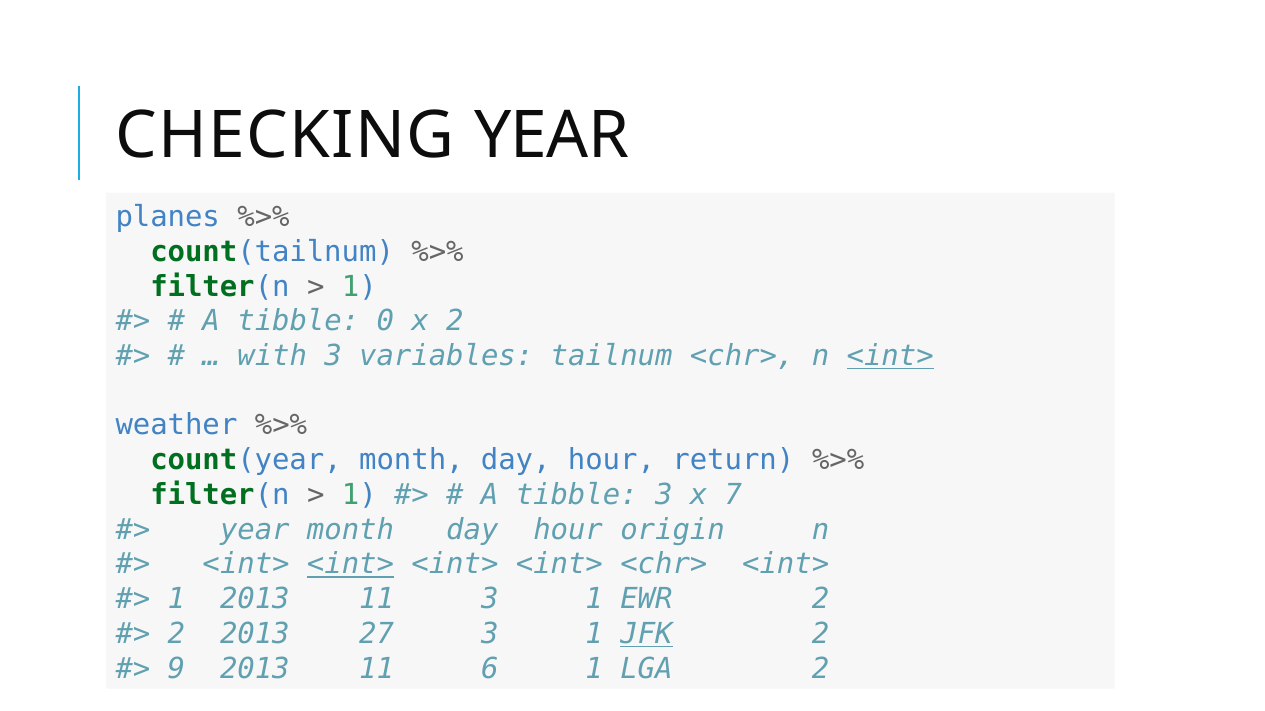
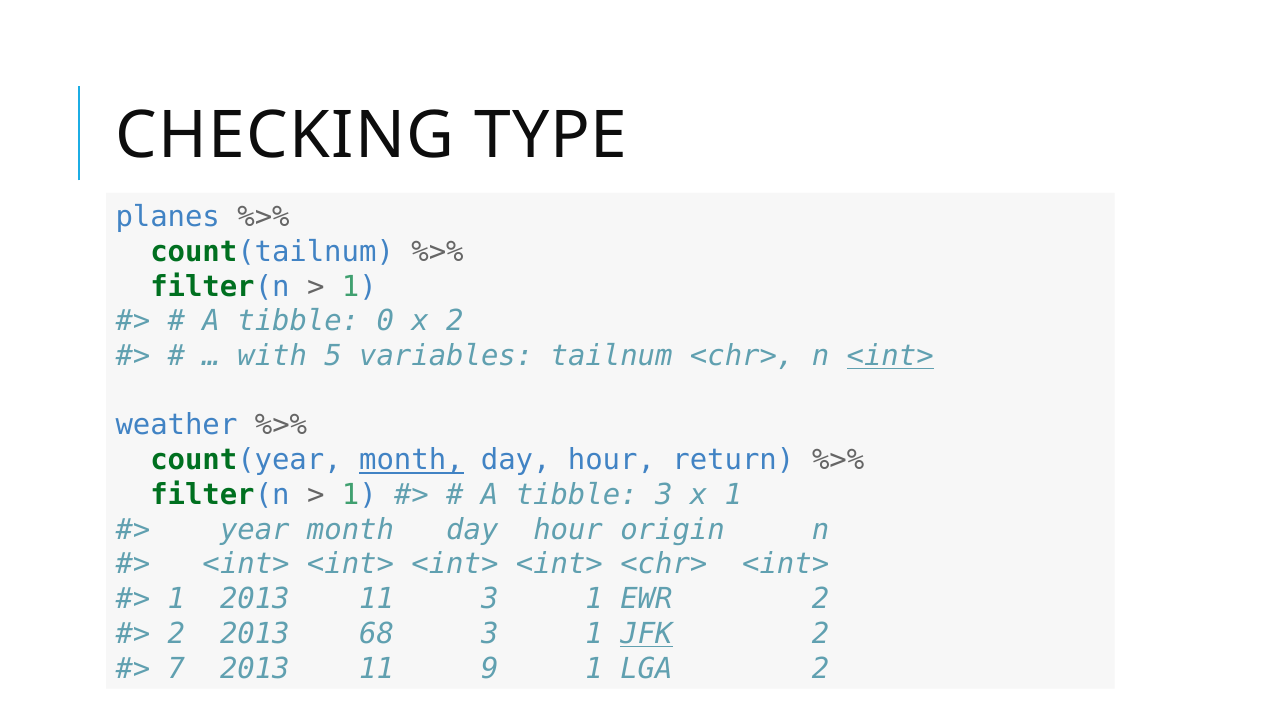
CHECKING YEAR: YEAR -> TYPE
with 3: 3 -> 5
month at (411, 461) underline: none -> present
x 7: 7 -> 1
<int> at (350, 565) underline: present -> none
27: 27 -> 68
9: 9 -> 7
6: 6 -> 9
